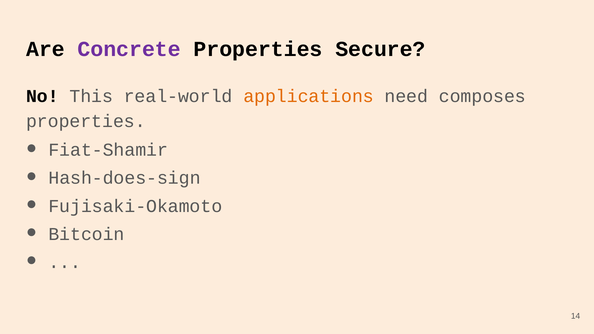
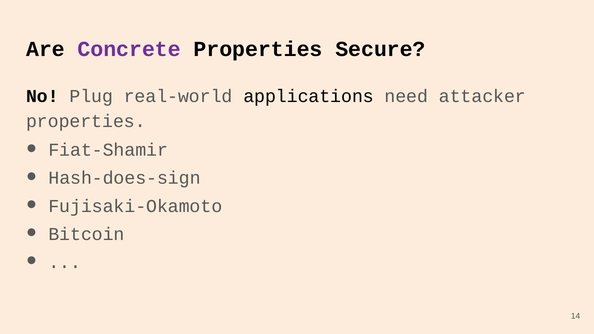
This: This -> Plug
applications colour: orange -> black
composes: composes -> attacker
